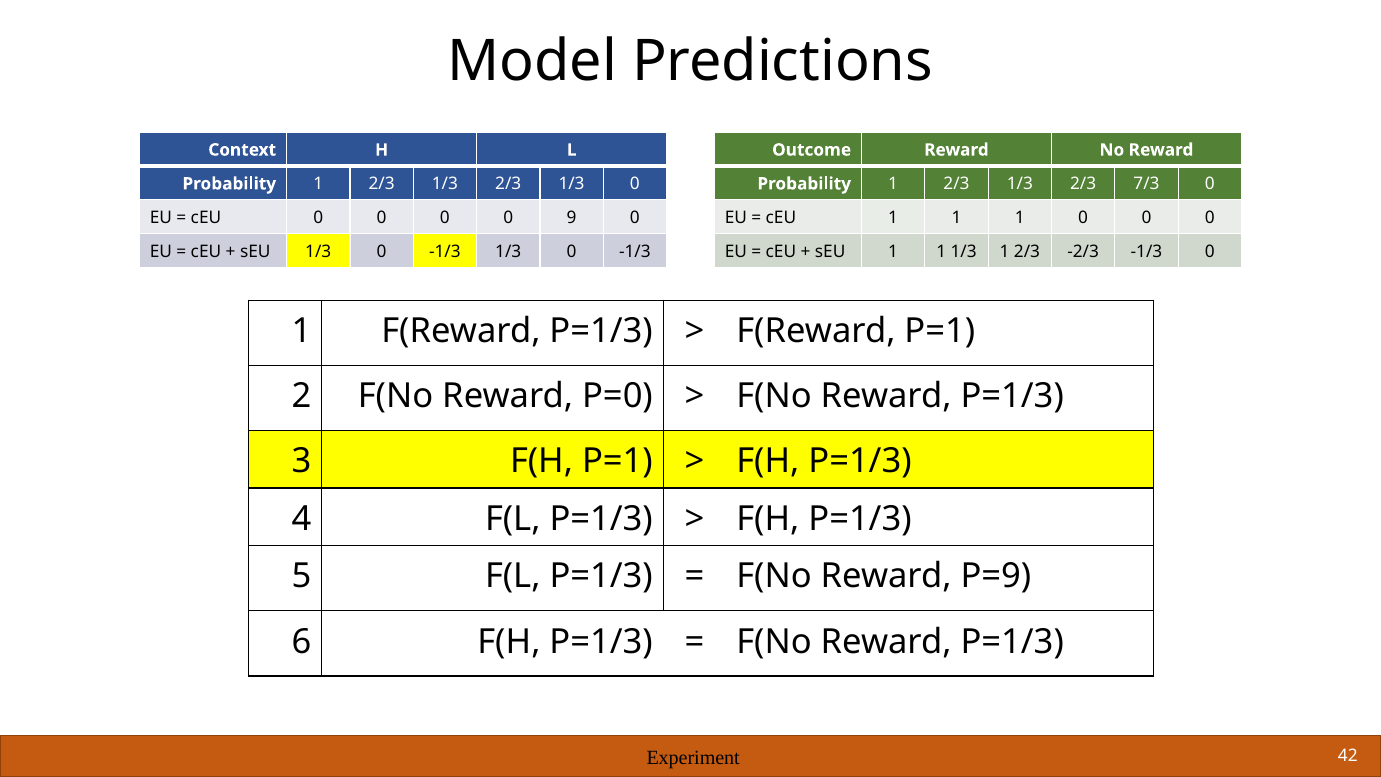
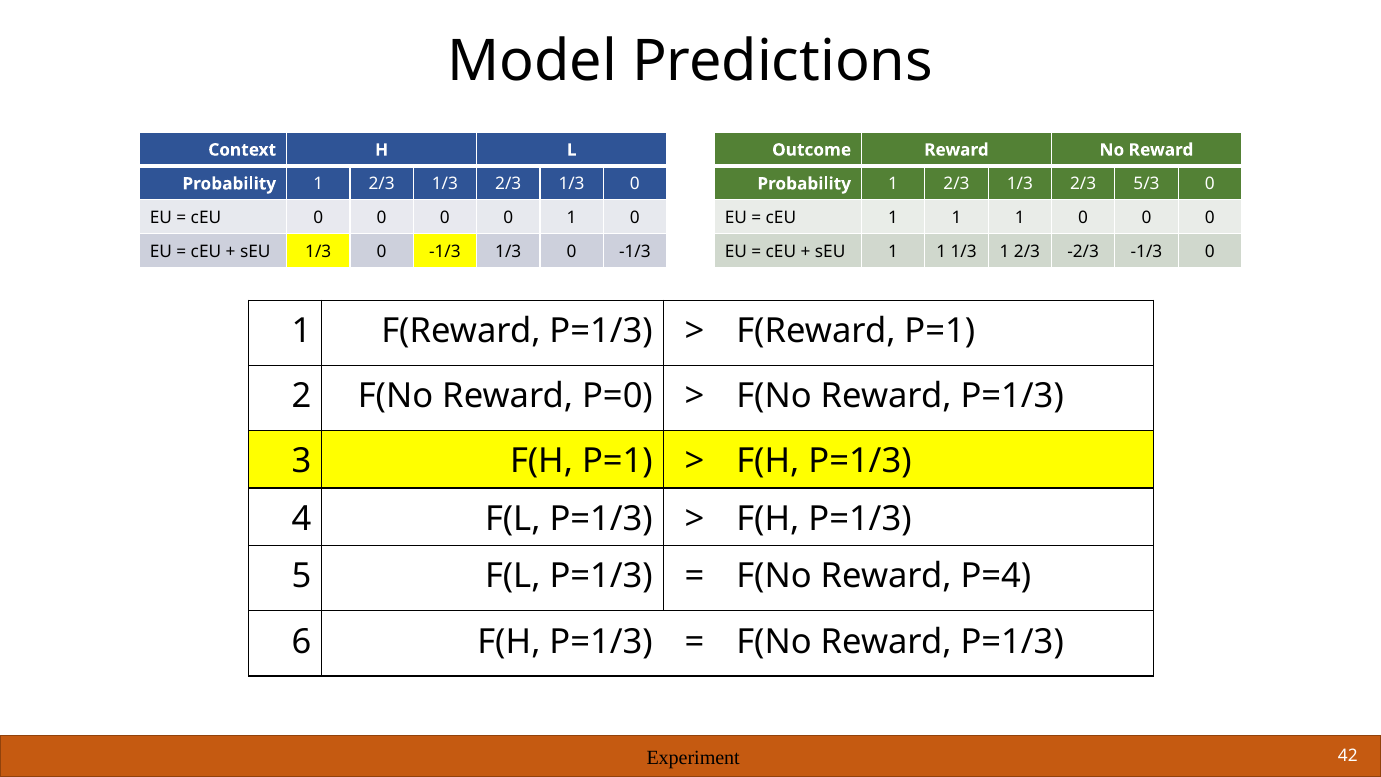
7/3: 7/3 -> 5/3
0 9: 9 -> 1
P=9: P=9 -> P=4
